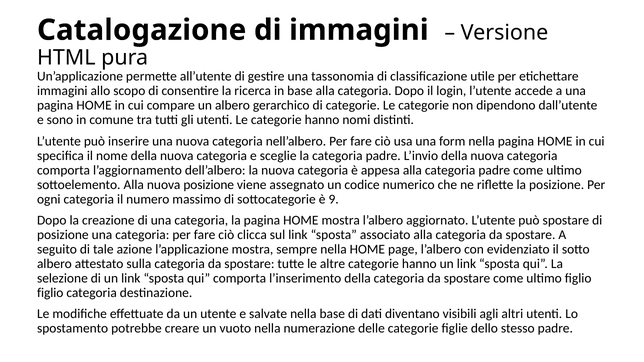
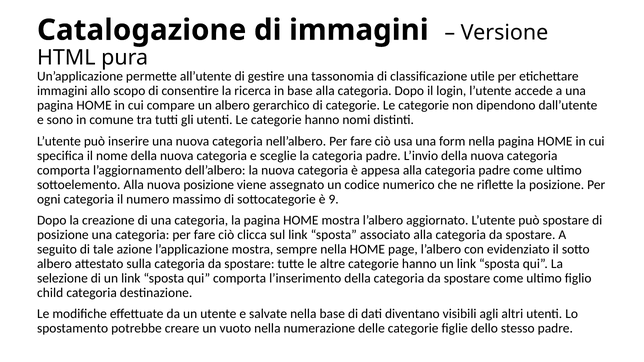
figlio at (50, 293): figlio -> child
